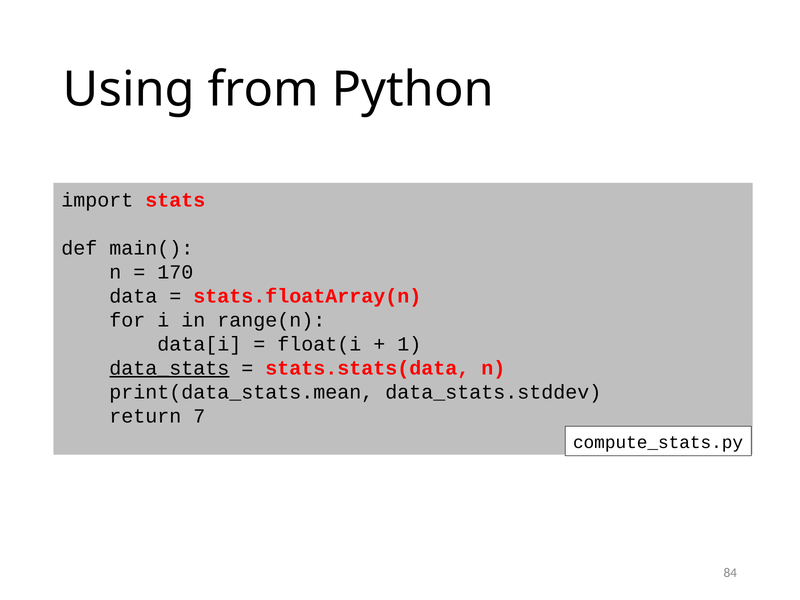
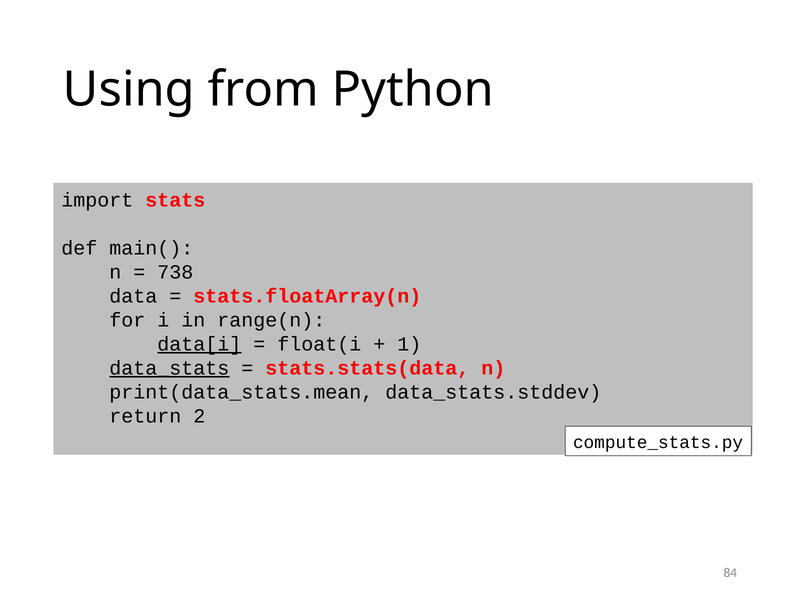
170: 170 -> 738
data[i underline: none -> present
7: 7 -> 2
